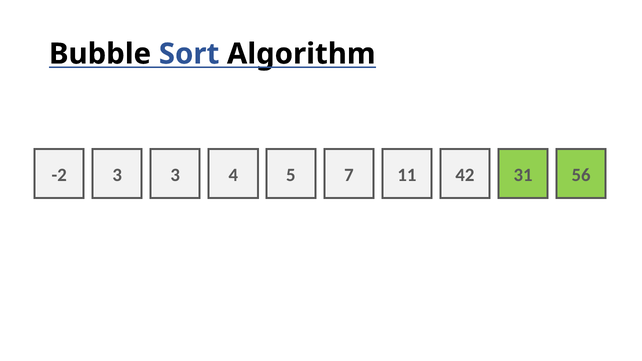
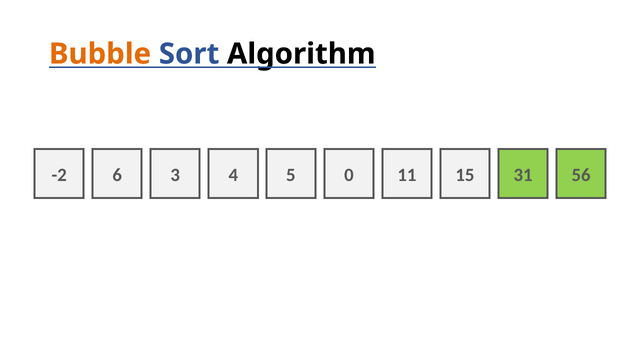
Bubble colour: black -> orange
-2 3: 3 -> 6
7: 7 -> 0
42: 42 -> 15
